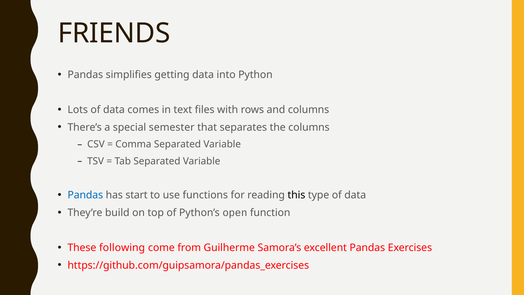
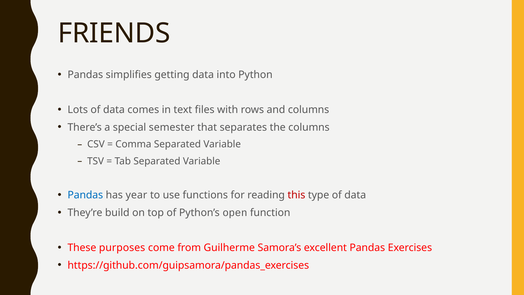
start: start -> year
this colour: black -> red
following: following -> purposes
